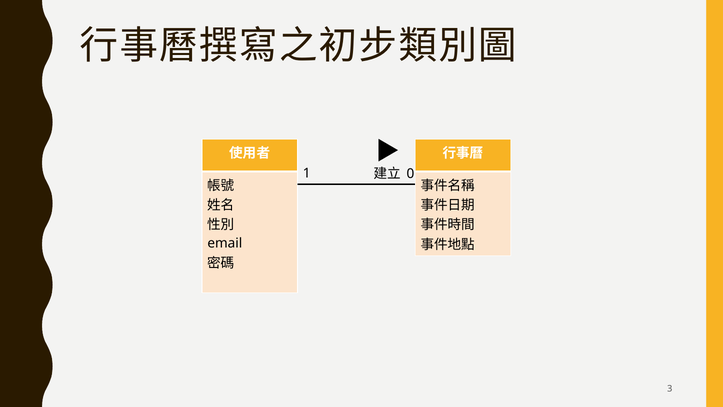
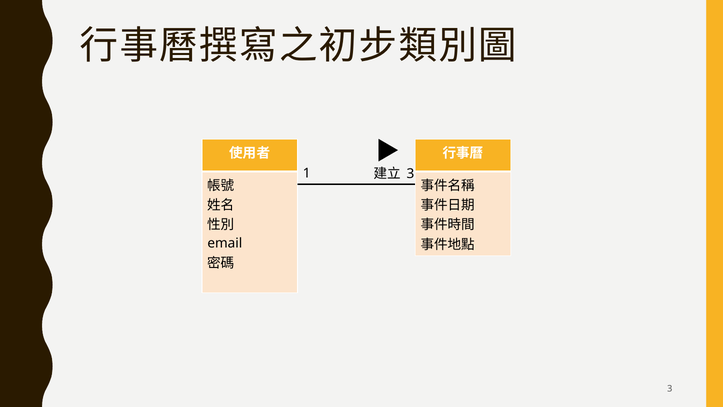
1 0: 0 -> 3
